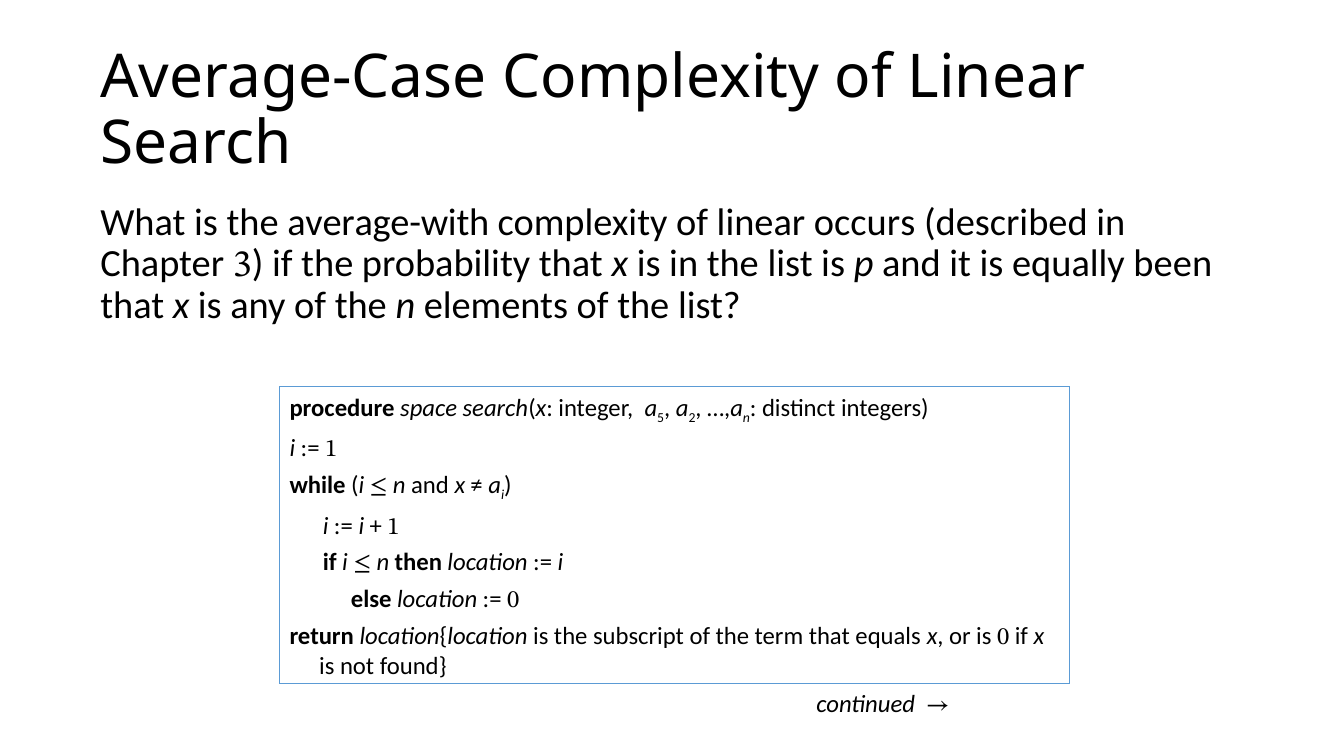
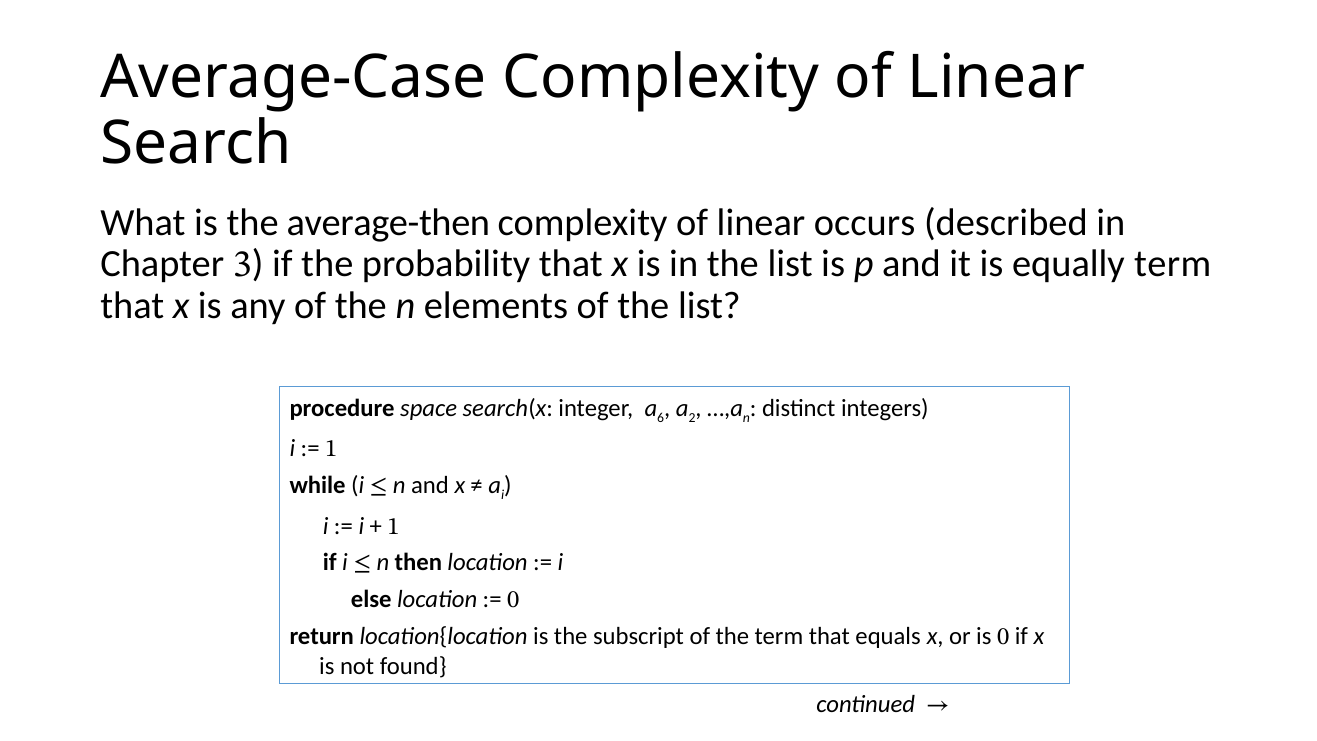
average-with: average-with -> average-then
equally been: been -> term
5: 5 -> 6
